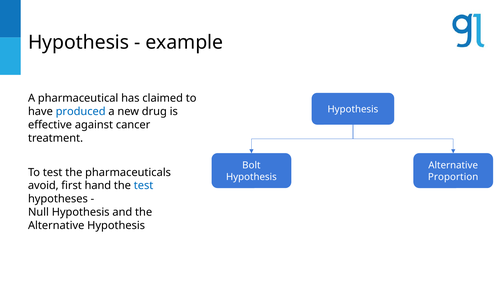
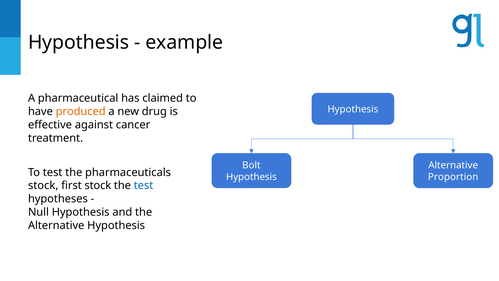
produced colour: blue -> orange
avoid at (43, 185): avoid -> stock
first hand: hand -> stock
